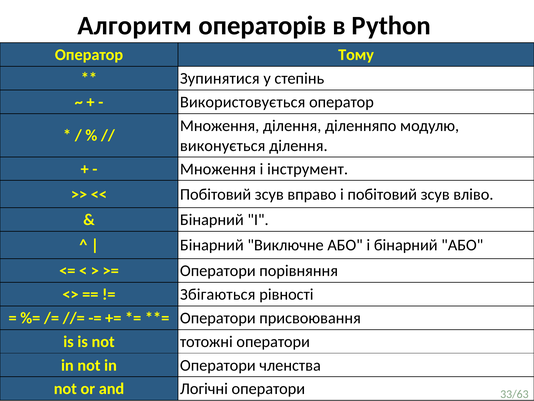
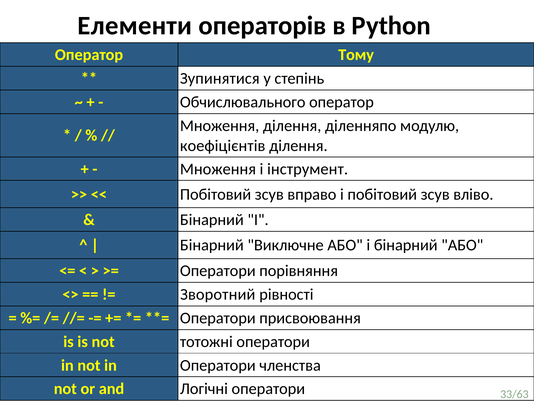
Алгоритм: Алгоритм -> Елементи
Використовується: Використовується -> Обчислювального
виконується: виконується -> коефіцієнтів
Збігаються: Збігаються -> Зворотний
